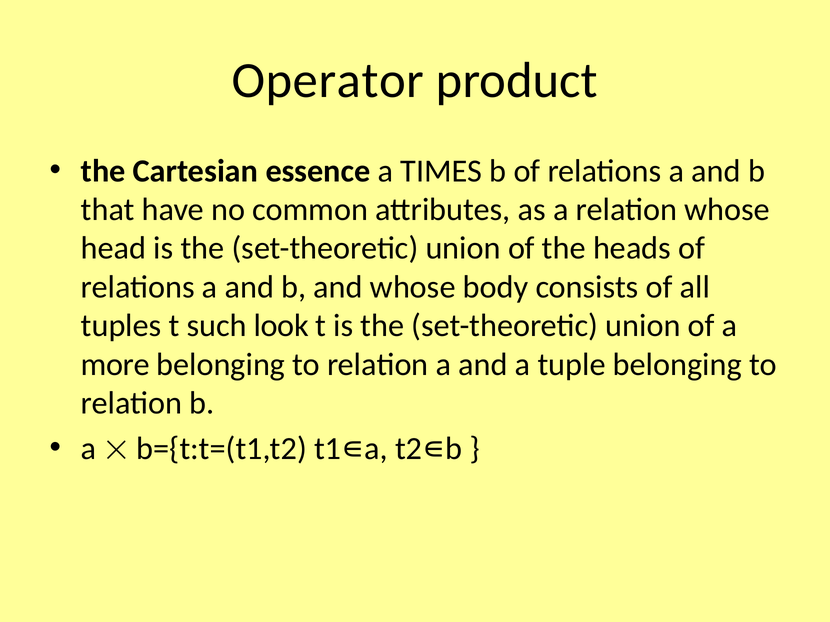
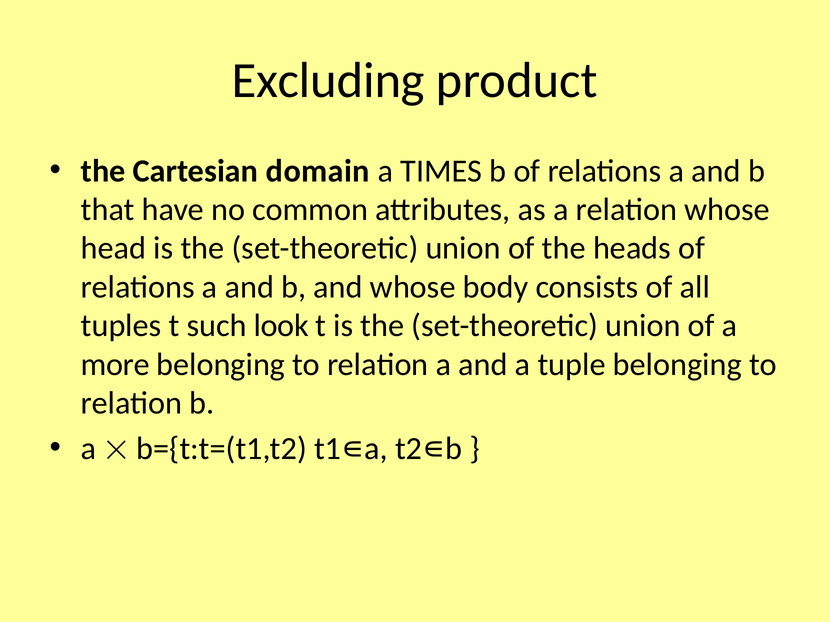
Operator: Operator -> Excluding
essence: essence -> domain
